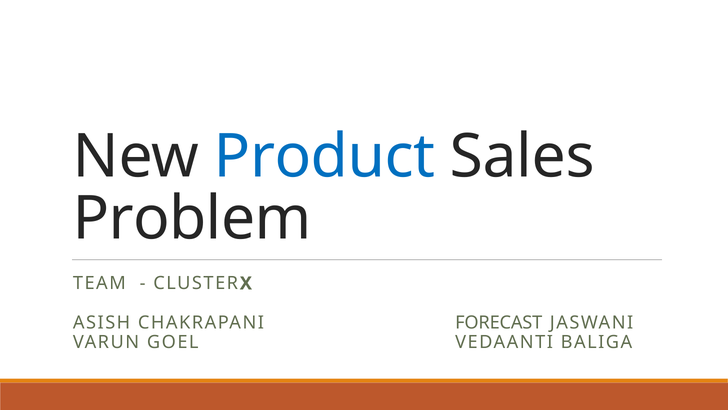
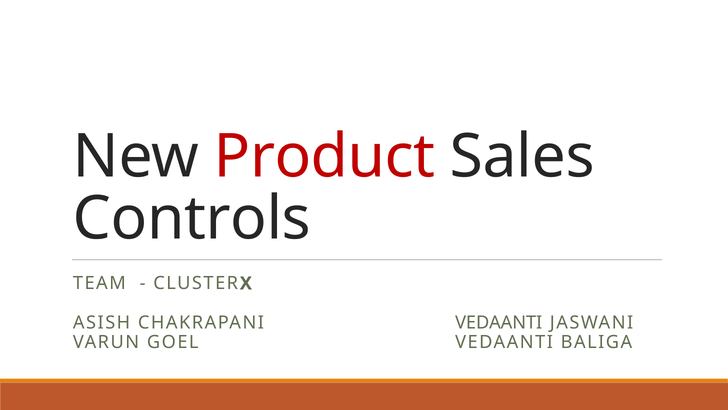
Product colour: blue -> red
Problem: Problem -> Controls
CHAKRAPANI FORECAST: FORECAST -> VEDAANTI
